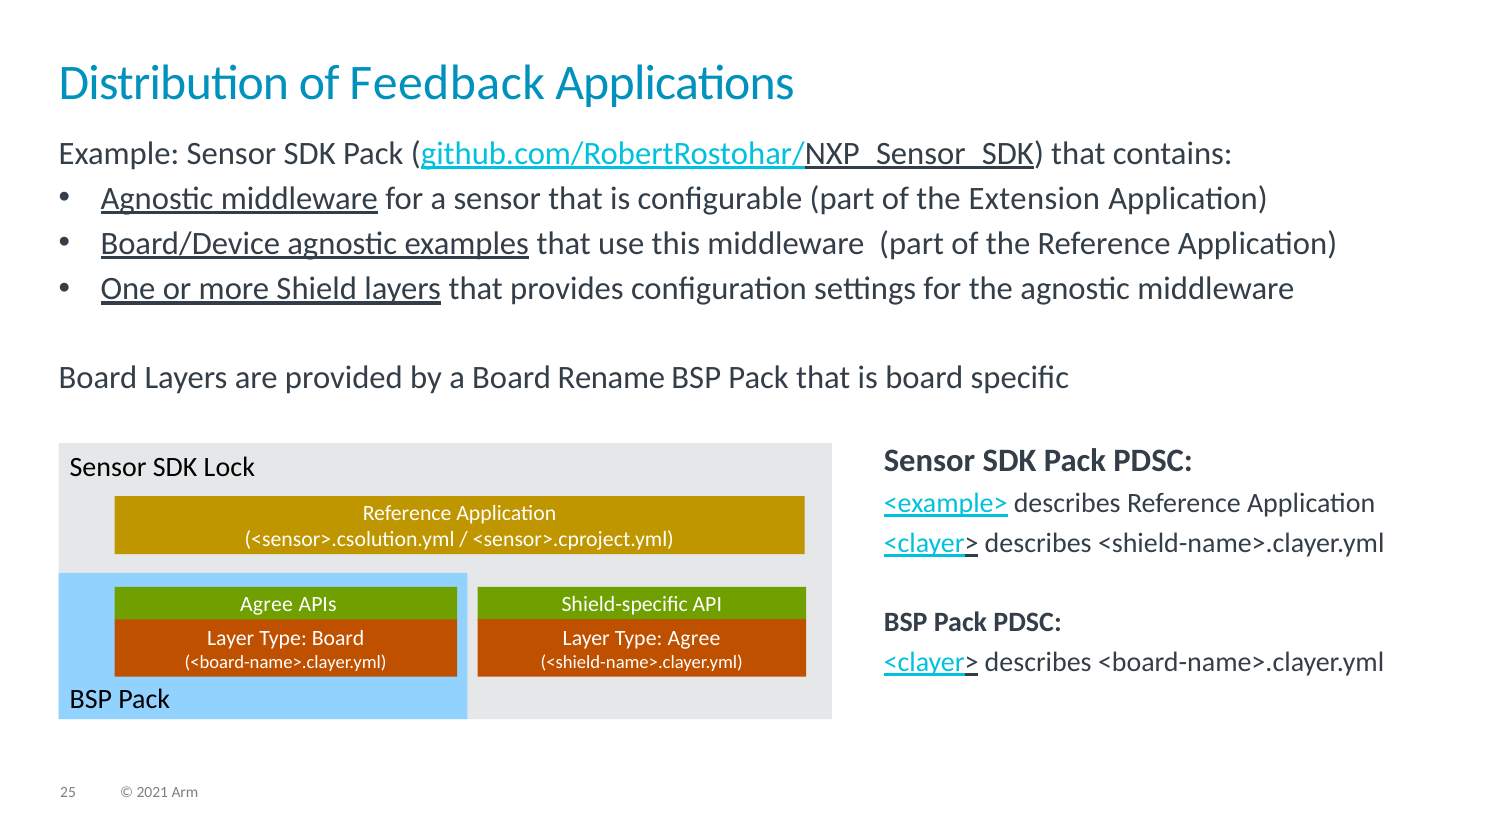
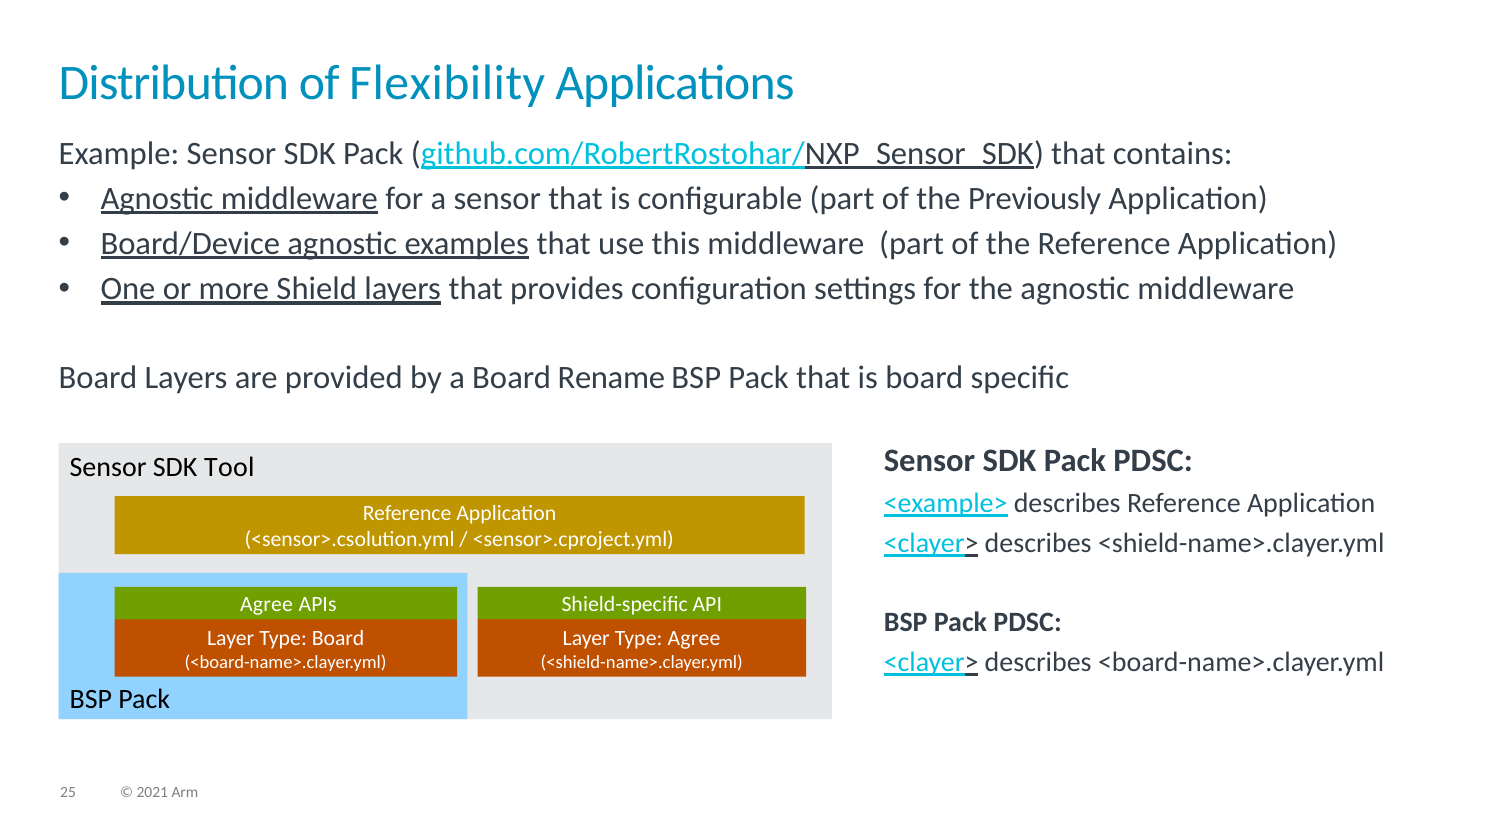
Feedback: Feedback -> Flexibility
Extension: Extension -> Previously
Lock: Lock -> Tool
